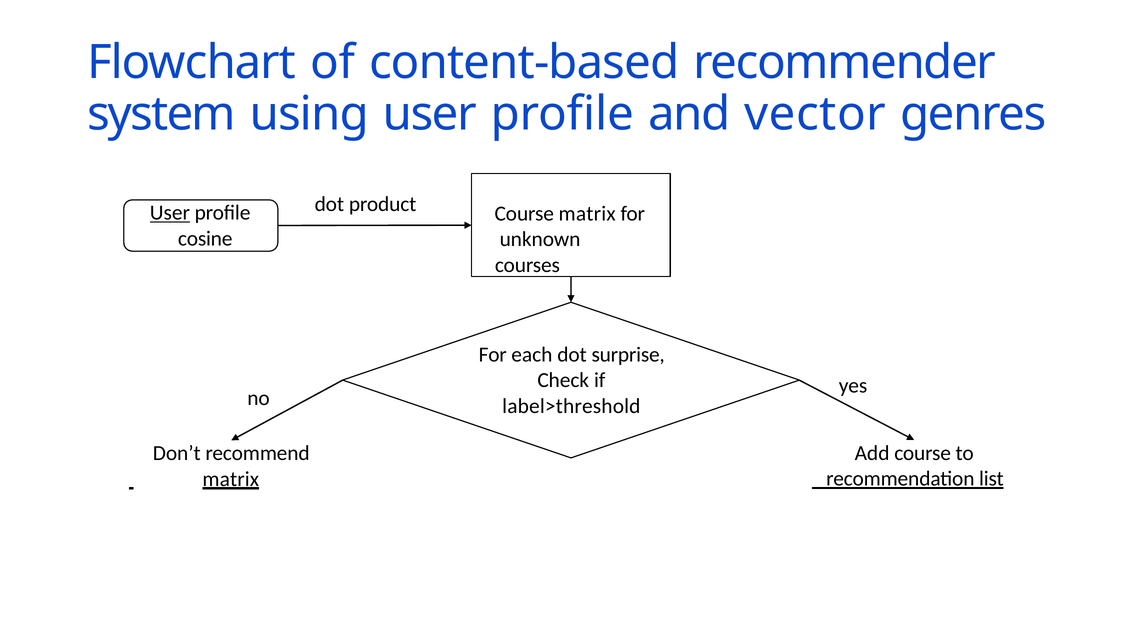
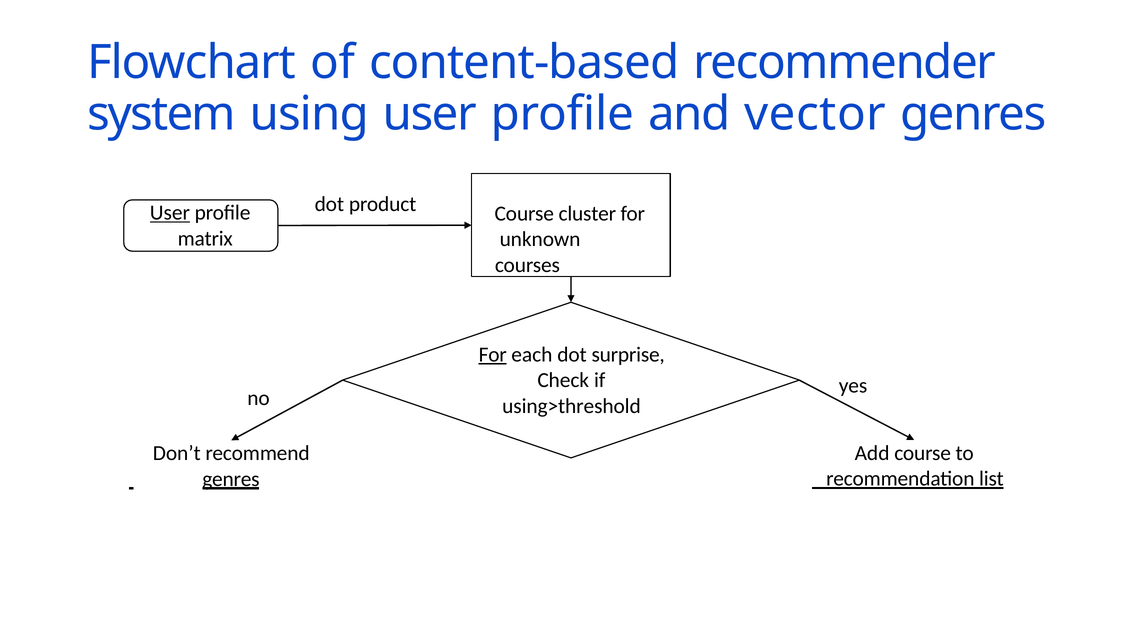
Course matrix: matrix -> cluster
cosine: cosine -> matrix
For at (493, 355) underline: none -> present
label>threshold: label>threshold -> using>threshold
matrix at (231, 479): matrix -> genres
